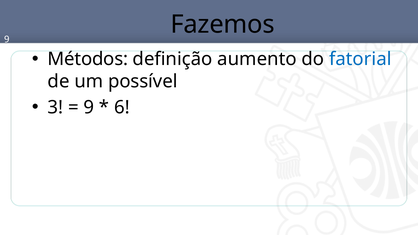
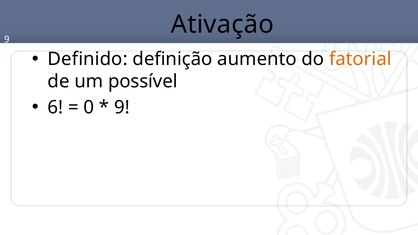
Fazemos: Fazemos -> Ativação
Métodos: Métodos -> Definido
fatorial colour: blue -> orange
3: 3 -> 6
9 at (89, 108): 9 -> 0
6 at (122, 108): 6 -> 9
